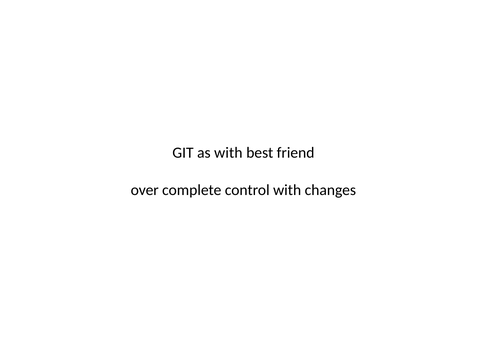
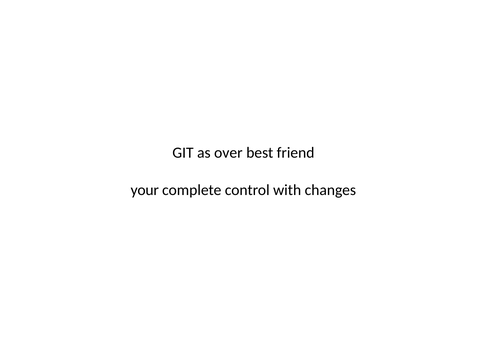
as with: with -> over
over: over -> your
